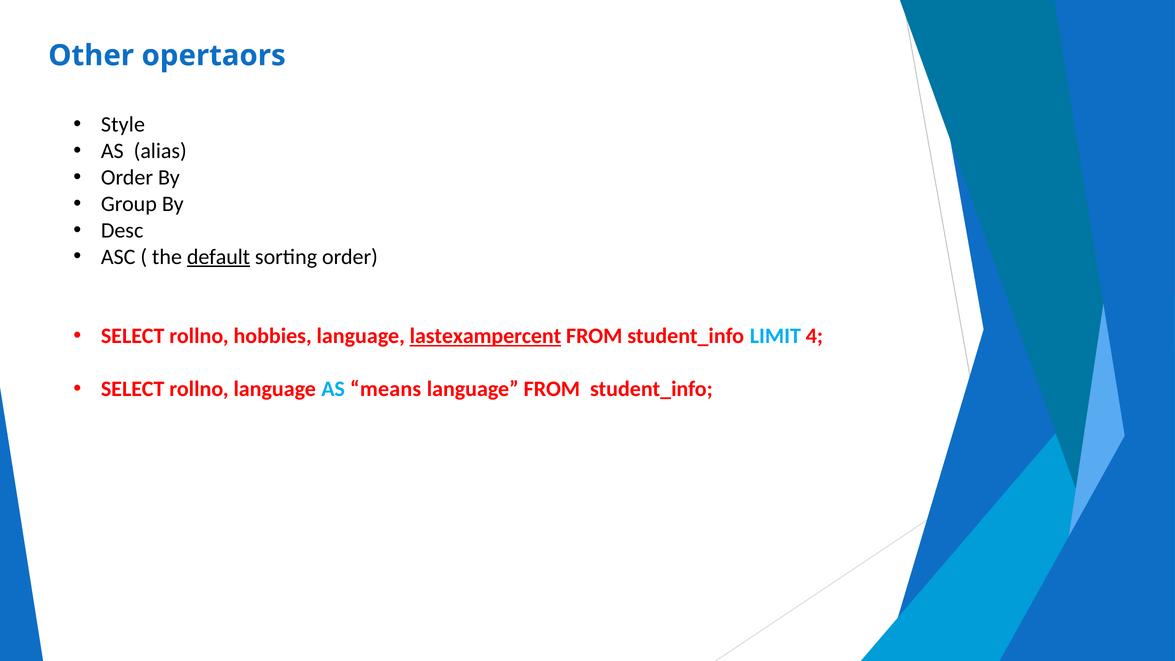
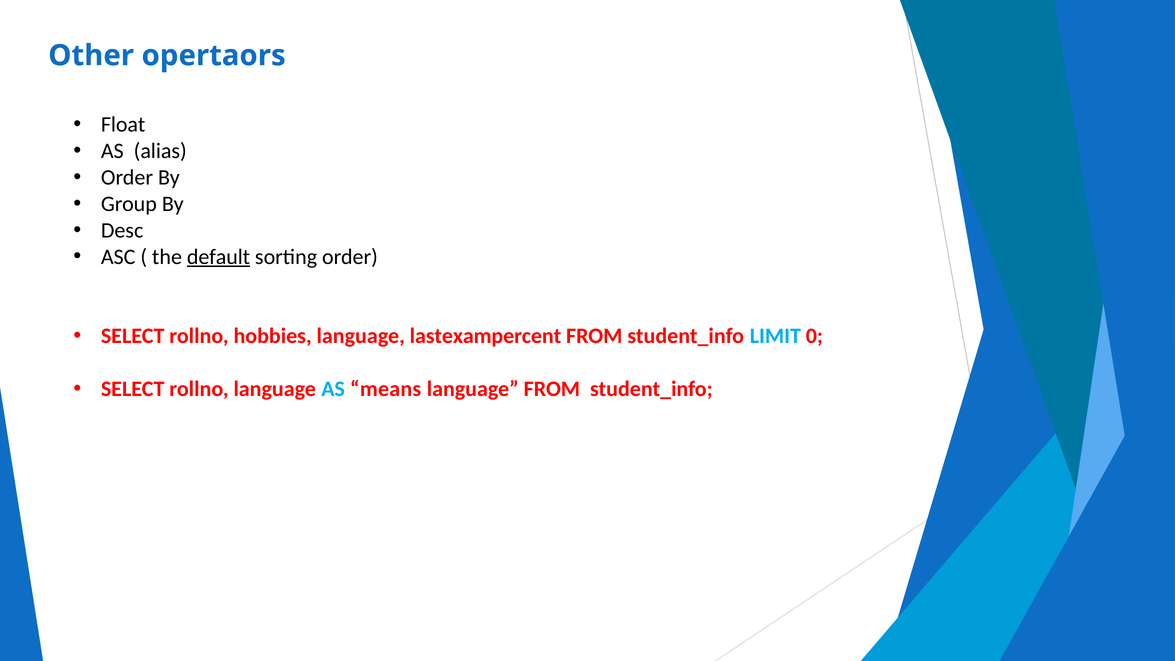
Style: Style -> Float
lastexampercent underline: present -> none
4: 4 -> 0
